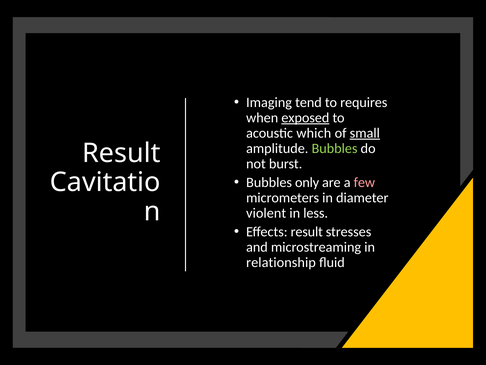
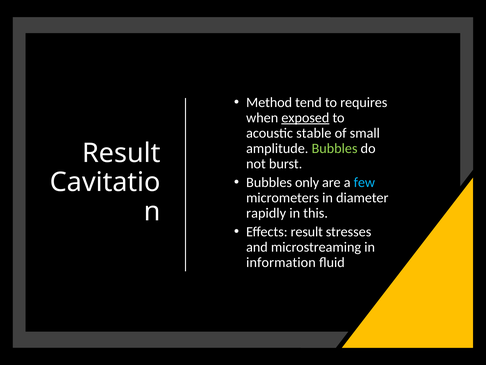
Imaging: Imaging -> Method
which: which -> stable
small underline: present -> none
few colour: pink -> light blue
violent: violent -> rapidly
less: less -> this
relationship: relationship -> information
